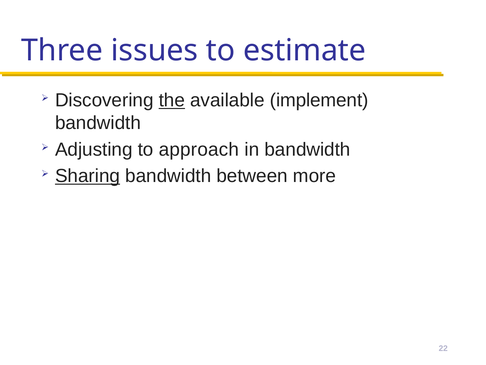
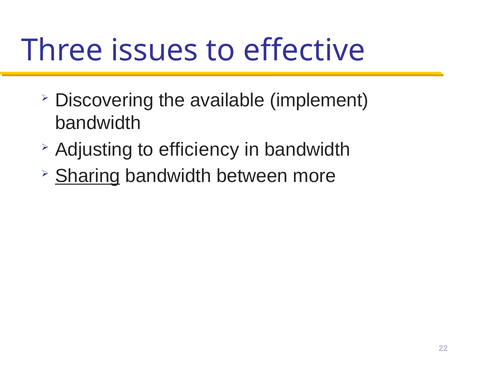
estimate: estimate -> effective
the underline: present -> none
approach: approach -> efficiency
